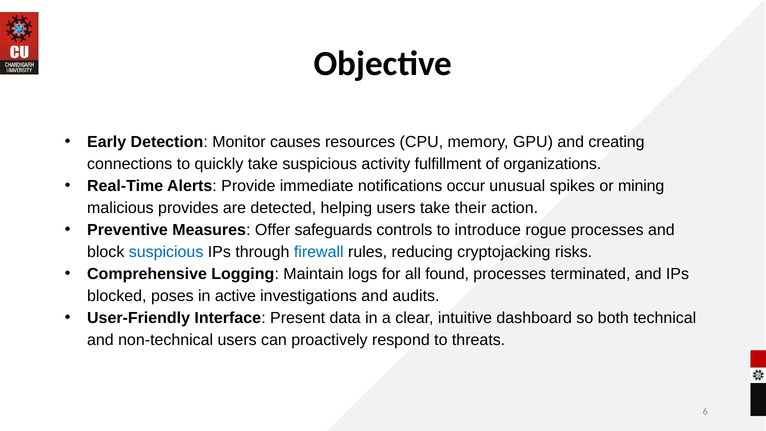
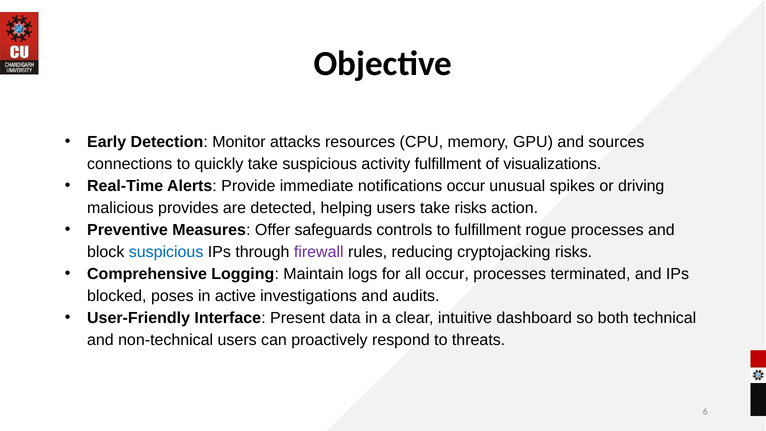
causes: causes -> attacks
creating: creating -> sources
organizations: organizations -> visualizations
mining: mining -> driving
take their: their -> risks
to introduce: introduce -> fulfillment
firewall colour: blue -> purple
all found: found -> occur
